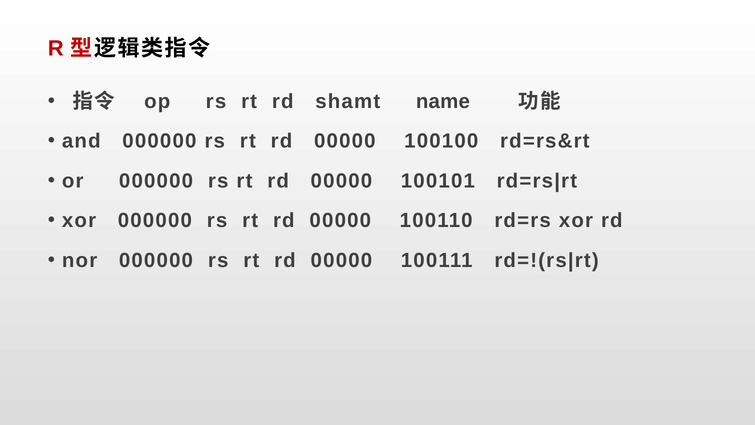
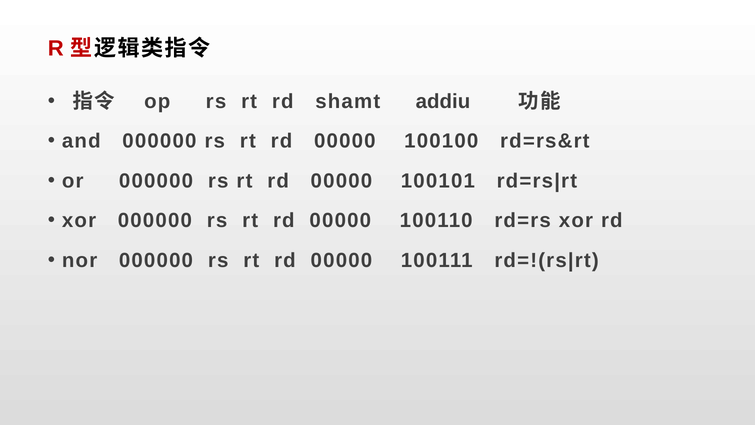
name: name -> addiu
